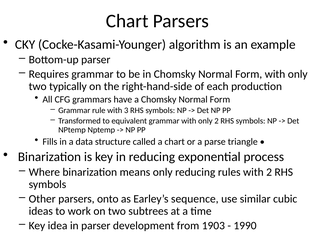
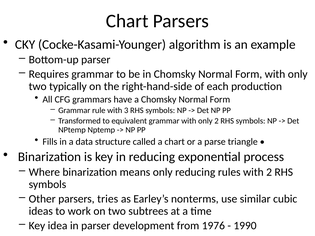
onto: onto -> tries
sequence: sequence -> nonterms
1903: 1903 -> 1976
